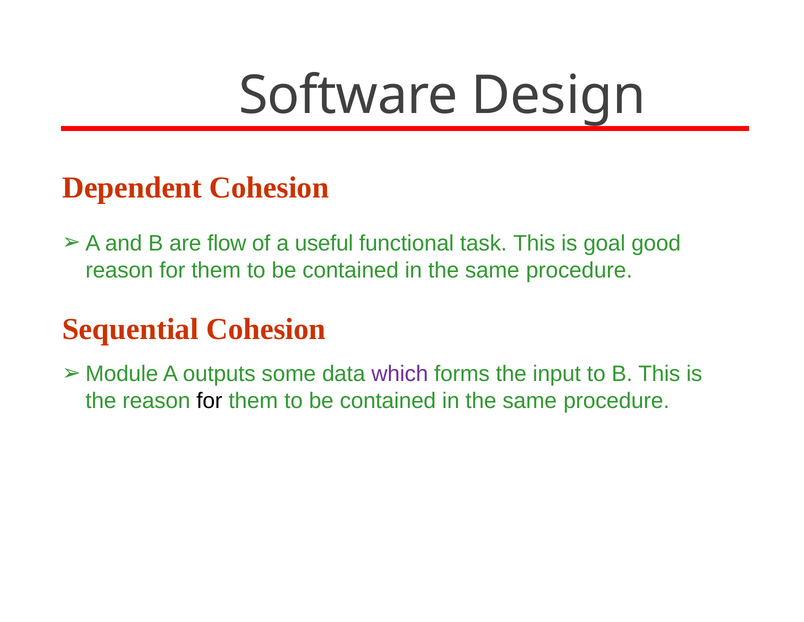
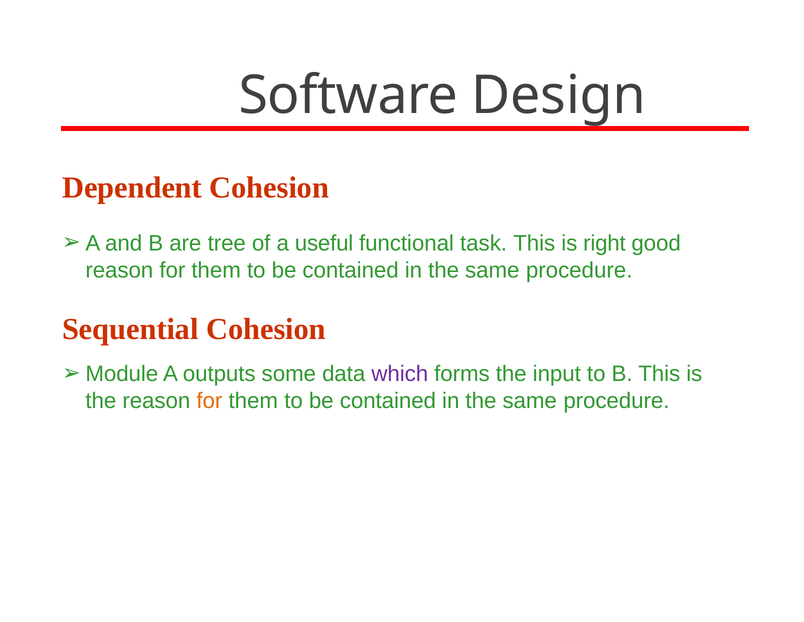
flow: flow -> tree
goal: goal -> right
for at (209, 400) colour: black -> orange
